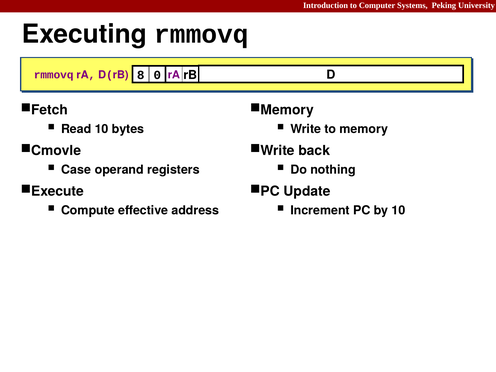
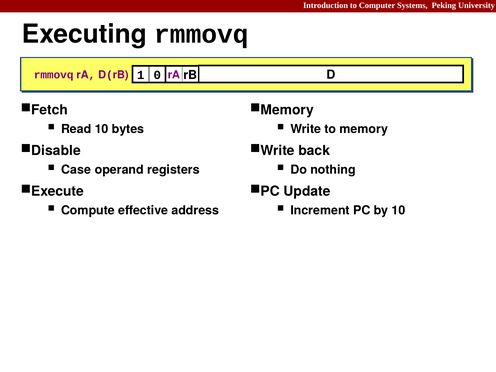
8: 8 -> 1
Cmovle: Cmovle -> Disable
